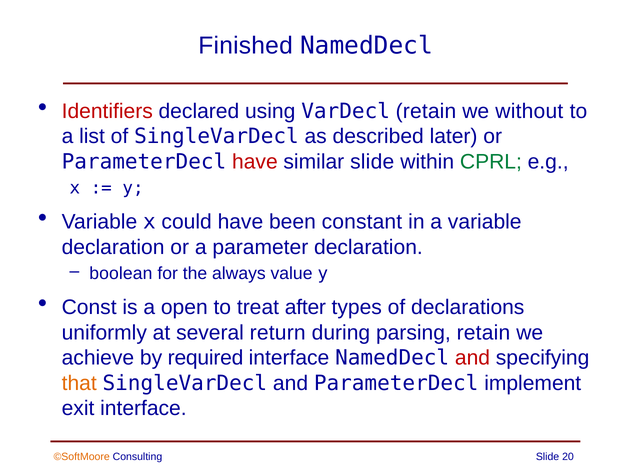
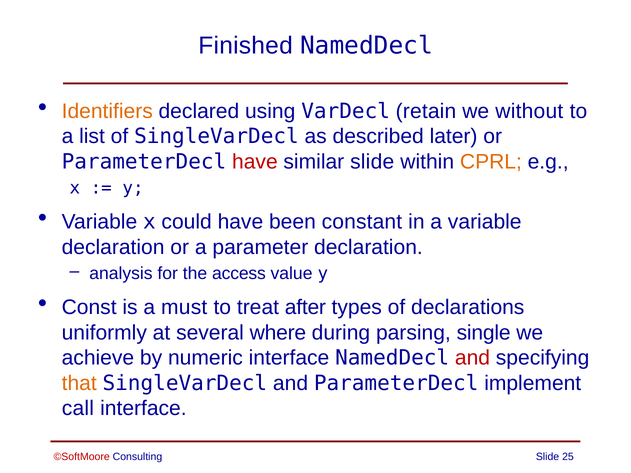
Identifiers colour: red -> orange
CPRL colour: green -> orange
boolean: boolean -> analysis
always: always -> access
open: open -> must
return: return -> where
parsing retain: retain -> single
required: required -> numeric
exit: exit -> call
©SoftMoore colour: orange -> red
20: 20 -> 25
